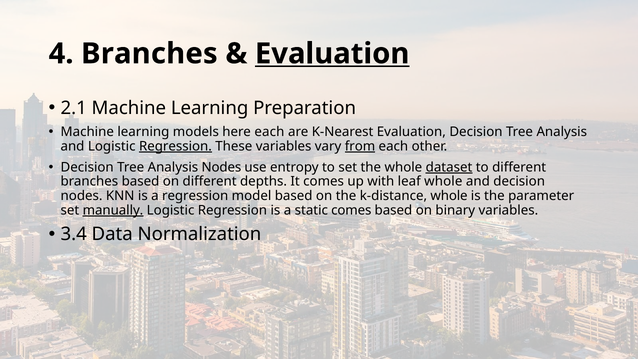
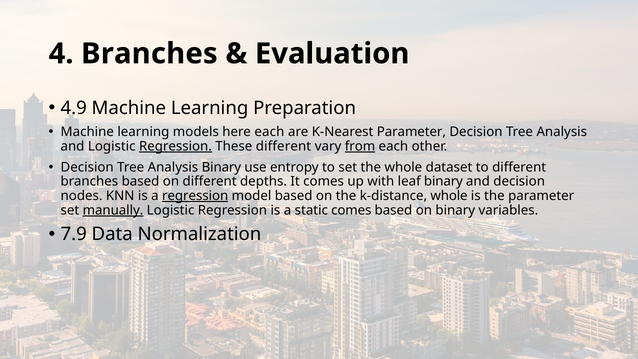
Evaluation at (332, 54) underline: present -> none
2.1: 2.1 -> 4.9
K-Nearest Evaluation: Evaluation -> Parameter
These variables: variables -> different
Analysis Nodes: Nodes -> Binary
dataset underline: present -> none
leaf whole: whole -> binary
regression at (195, 196) underline: none -> present
3.4: 3.4 -> 7.9
